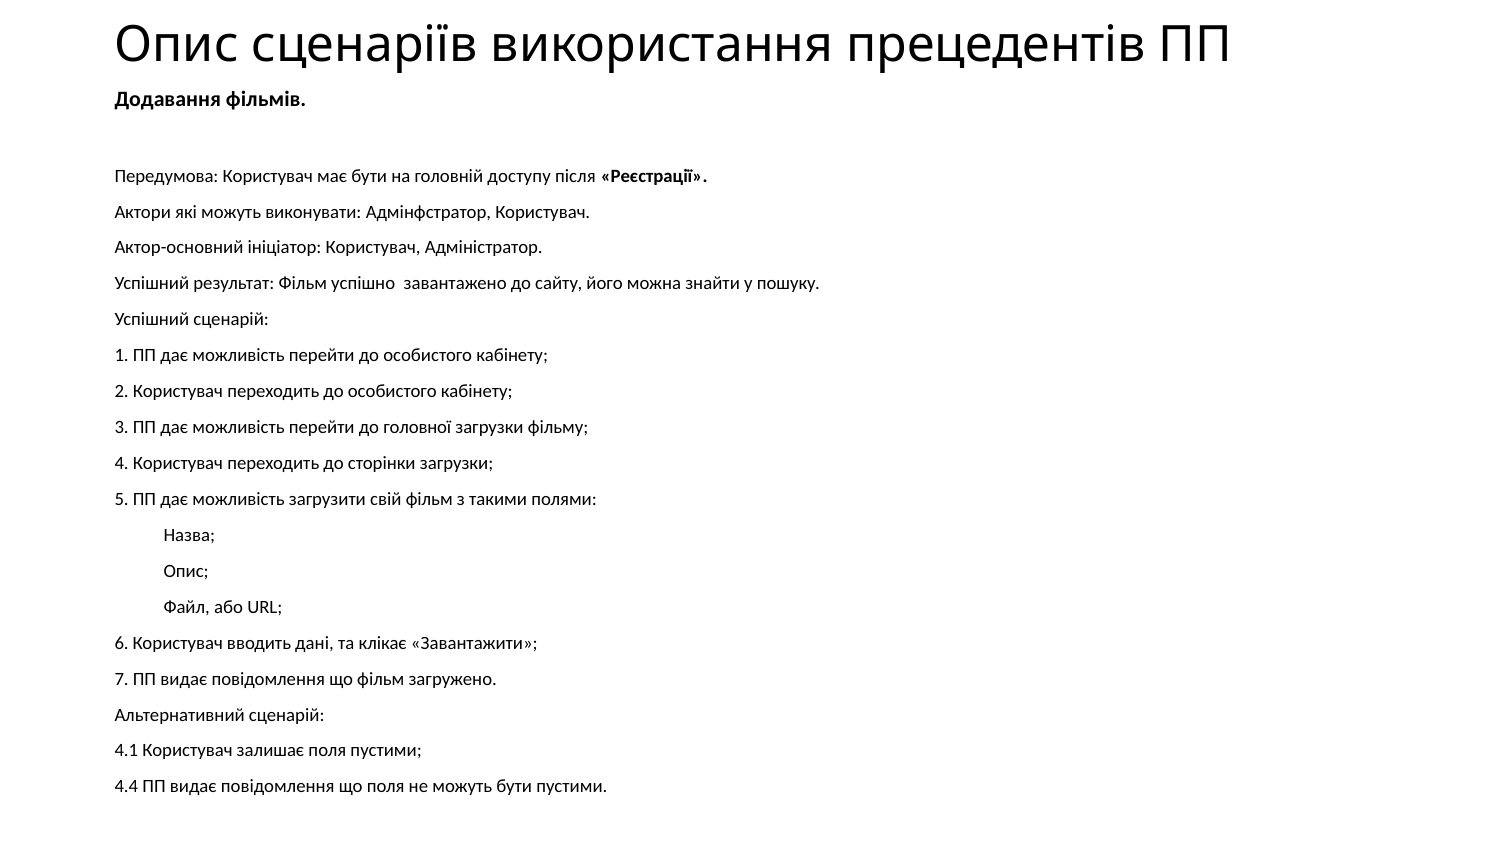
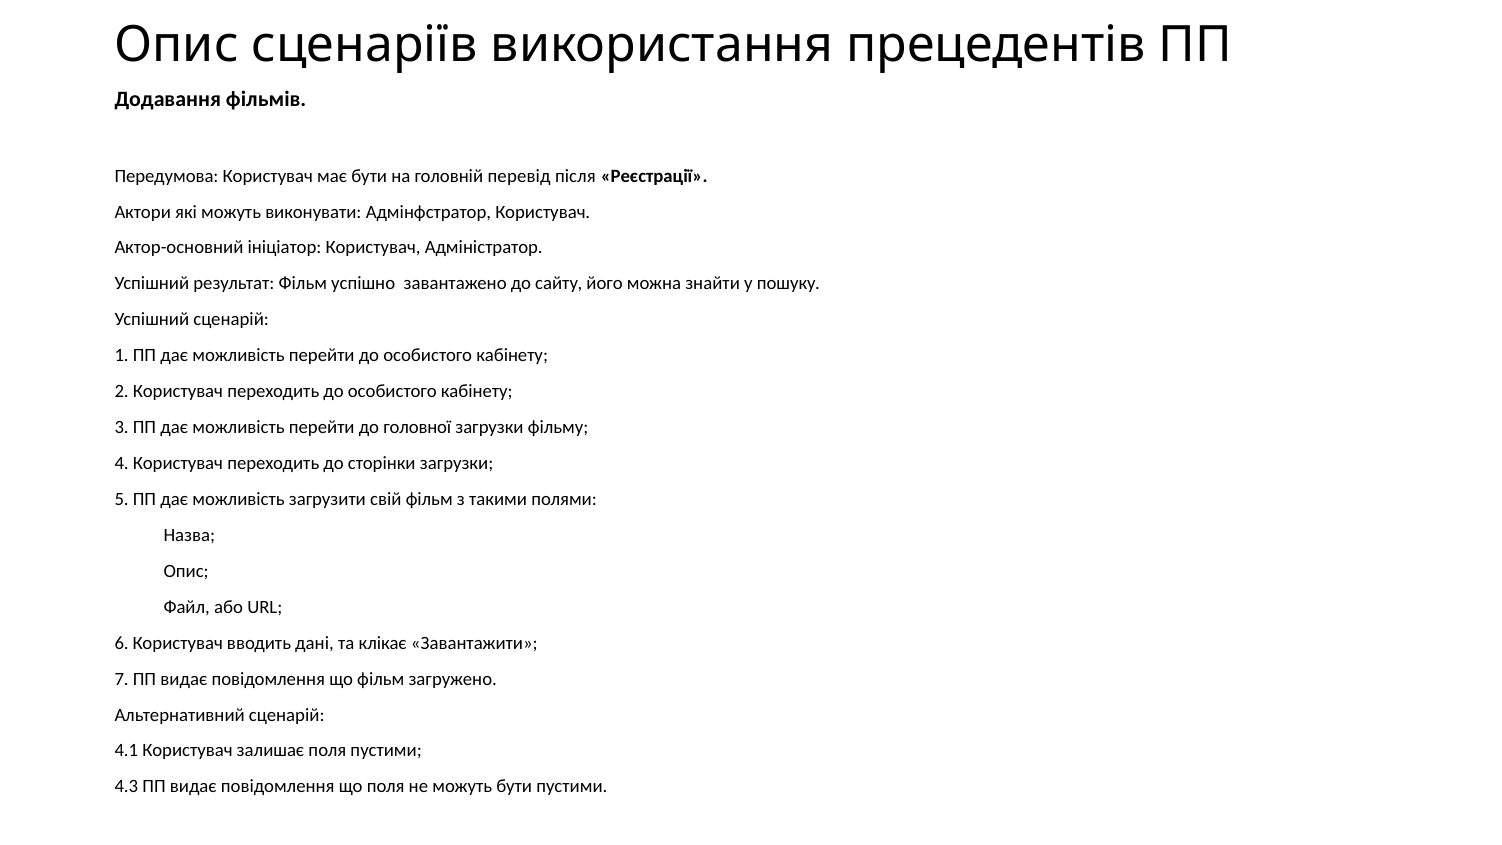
доступу: доступу -> перевід
4.4: 4.4 -> 4.3
